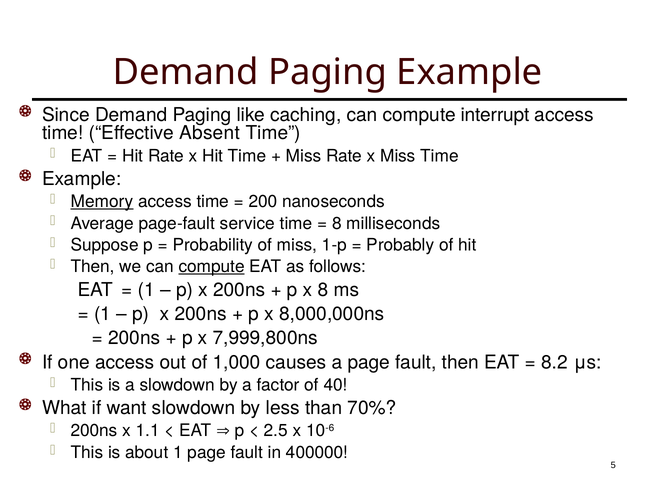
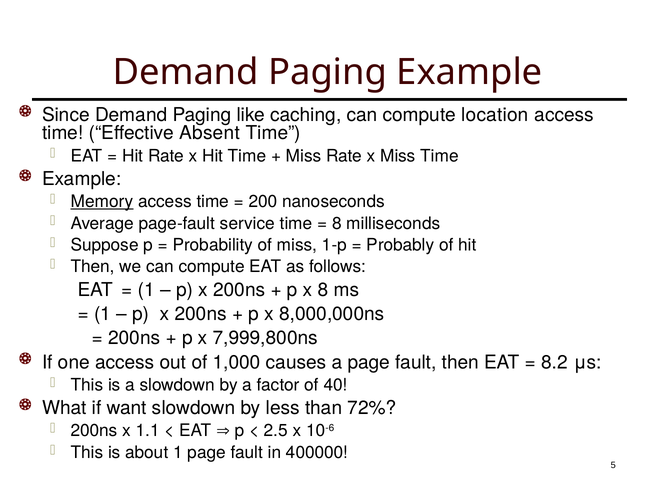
interrupt: interrupt -> location
compute at (212, 267) underline: present -> none
70%: 70% -> 72%
